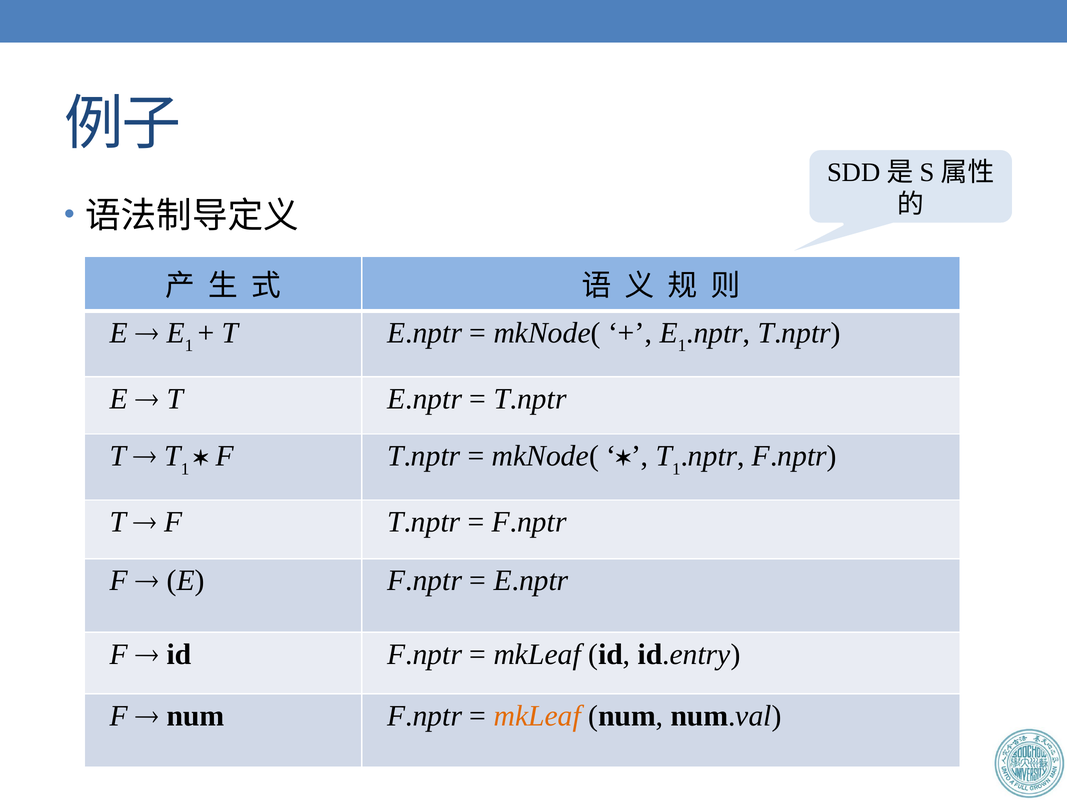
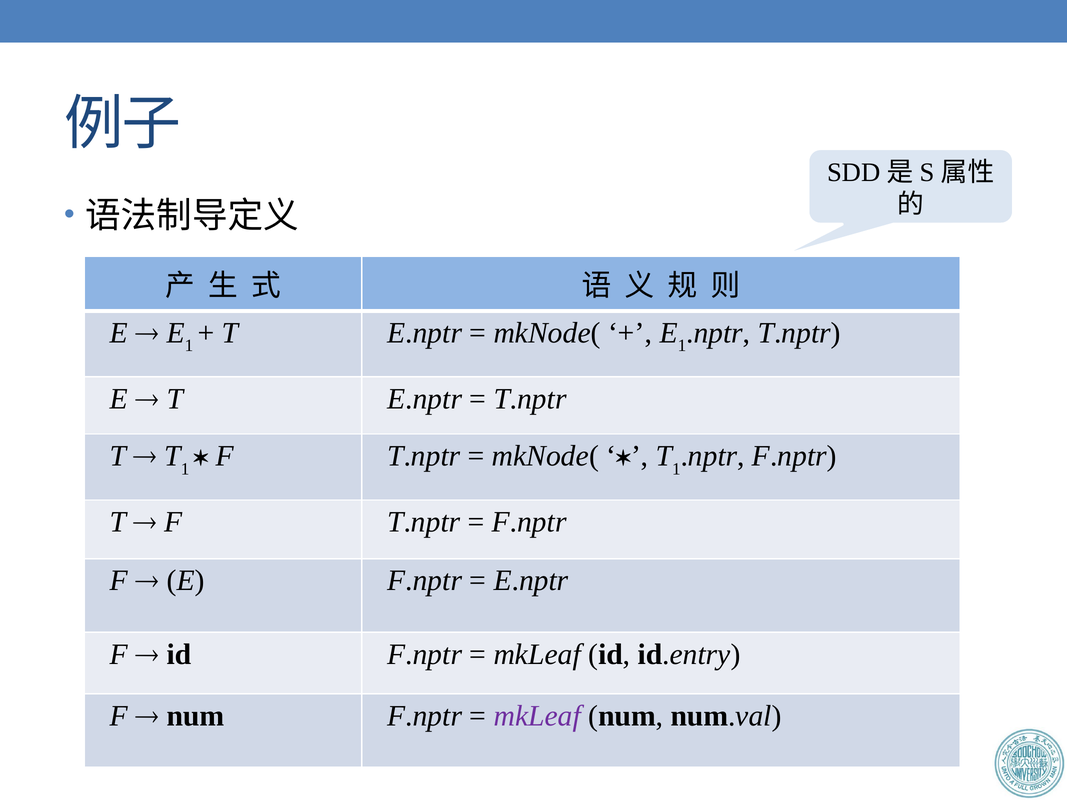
mkLeaf at (537, 716) colour: orange -> purple
